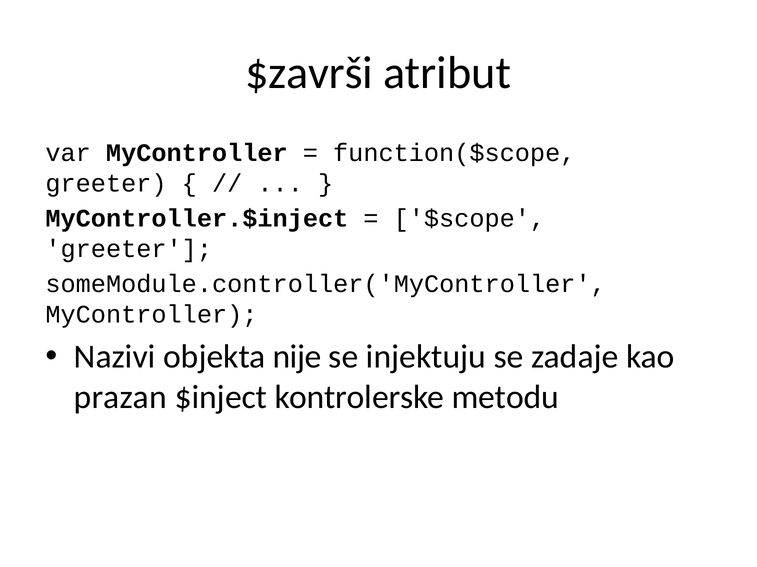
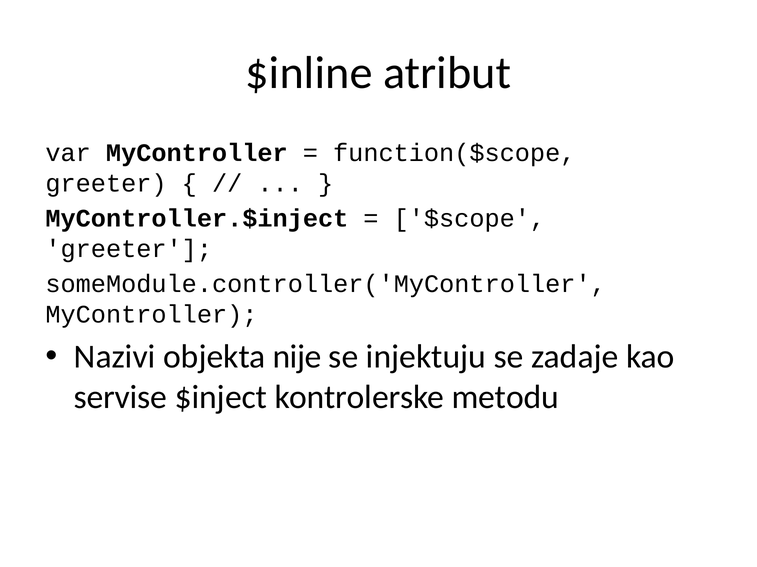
$završi: $završi -> $inline
prazan: prazan -> servise
